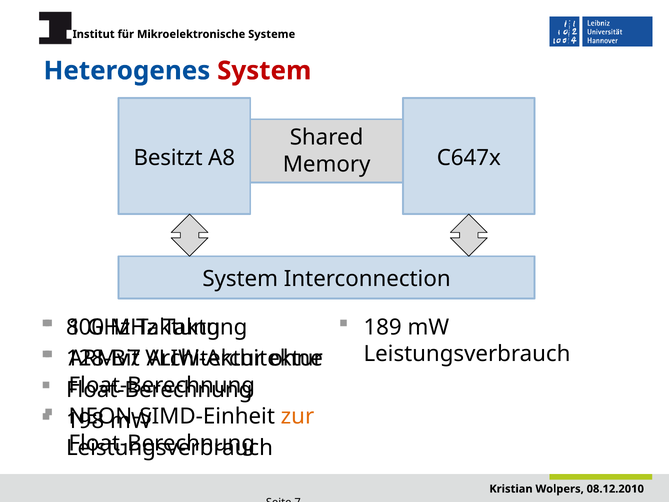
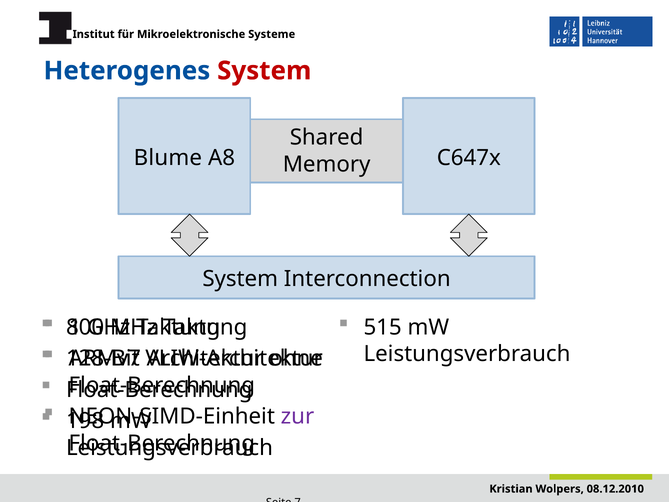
Besitzt: Besitzt -> Blume
189: 189 -> 515
zur colour: orange -> purple
